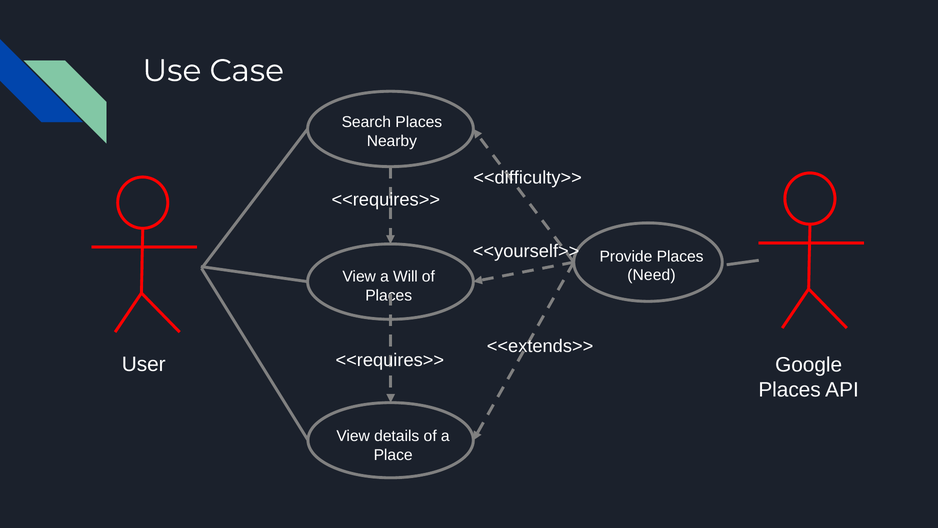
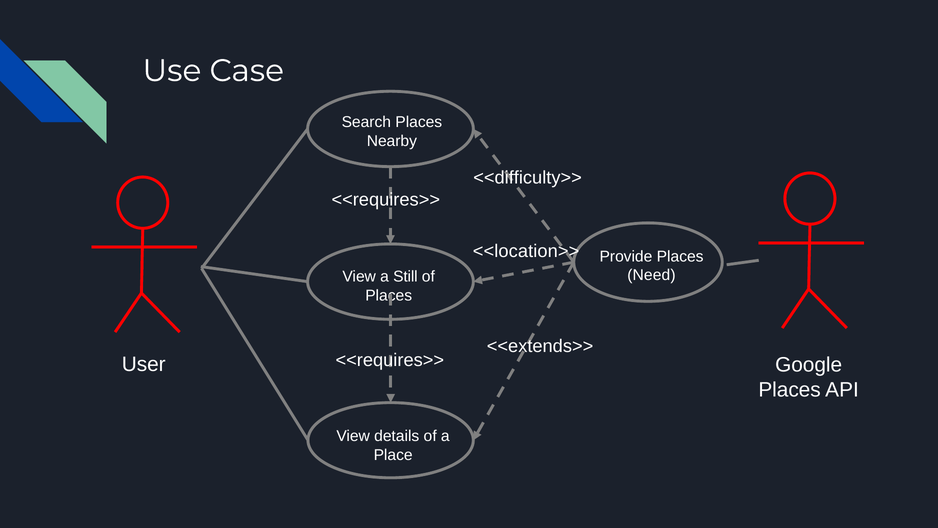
<<yourself>>: <<yourself>> -> <<location>>
Will: Will -> Still
